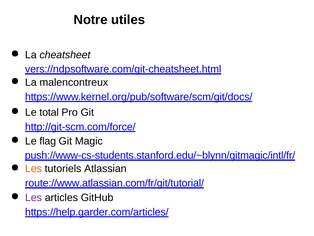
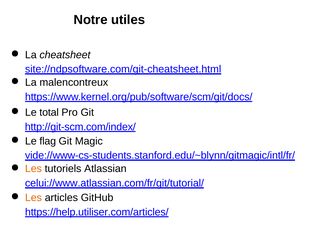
vers://ndpsoftware.com/git-cheatsheet.html: vers://ndpsoftware.com/git-cheatsheet.html -> site://ndpsoftware.com/git-cheatsheet.html
http://git-scm.com/force/: http://git-scm.com/force/ -> http://git-scm.com/index/
push://www-cs-students.stanford.edu/~blynn/gitmagic/intl/fr/: push://www-cs-students.stanford.edu/~blynn/gitmagic/intl/fr/ -> vide://www-cs-students.stanford.edu/~blynn/gitmagic/intl/fr/
route://www.atlassian.com/fr/git/tutorial/: route://www.atlassian.com/fr/git/tutorial/ -> celui://www.atlassian.com/fr/git/tutorial/
Les at (33, 197) colour: purple -> orange
https://help.garder.com/articles/: https://help.garder.com/articles/ -> https://help.utiliser.com/articles/
